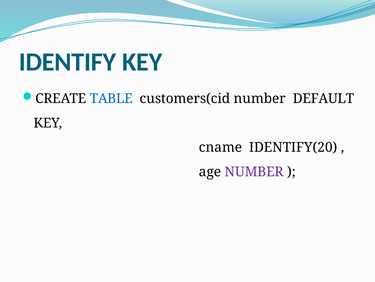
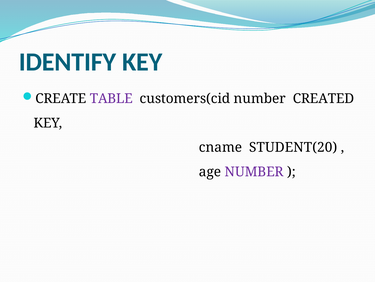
TABLE colour: blue -> purple
DEFAULT: DEFAULT -> CREATED
IDENTIFY(20: IDENTIFY(20 -> STUDENT(20
